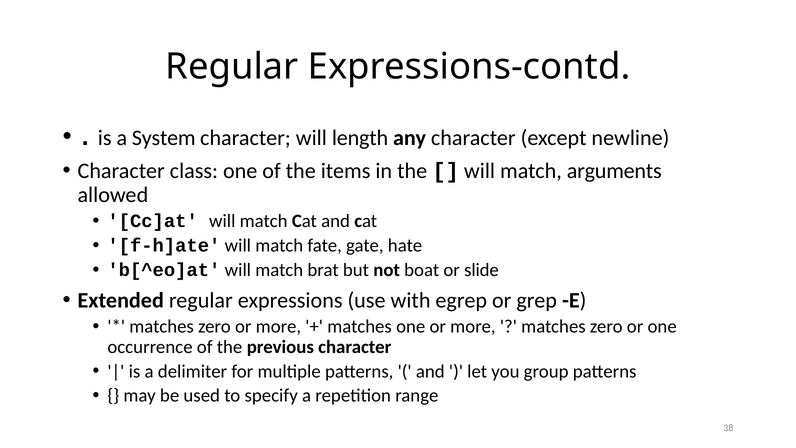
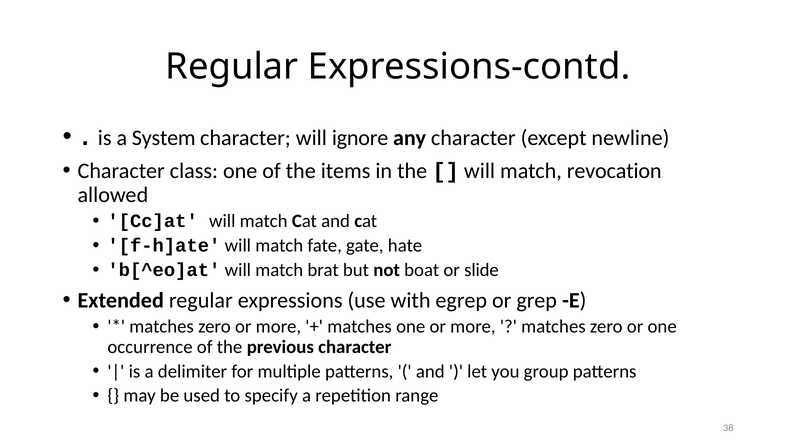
length: length -> ignore
arguments: arguments -> revocation
